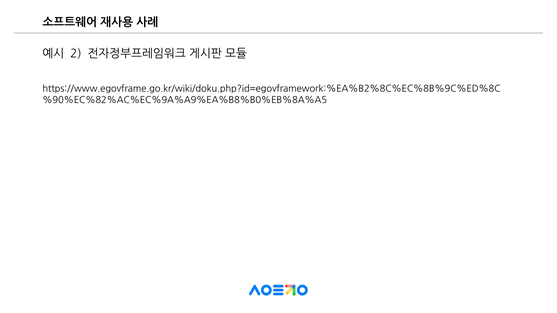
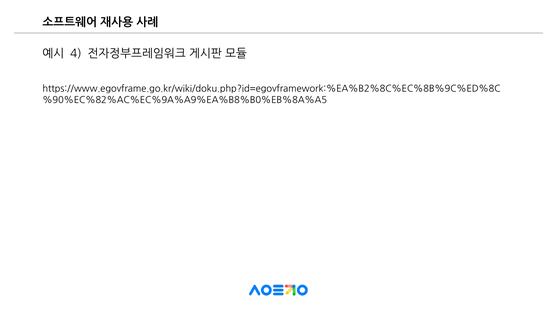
2: 2 -> 4
